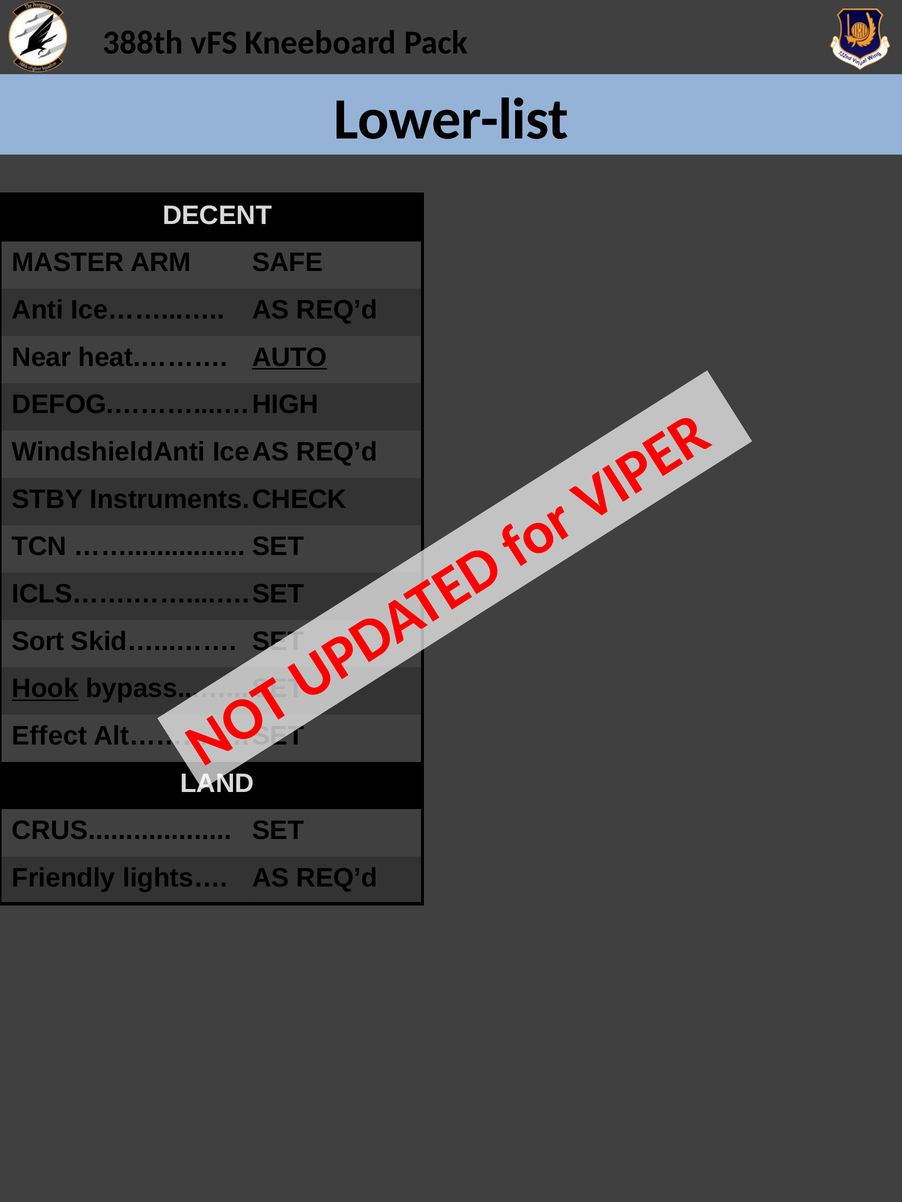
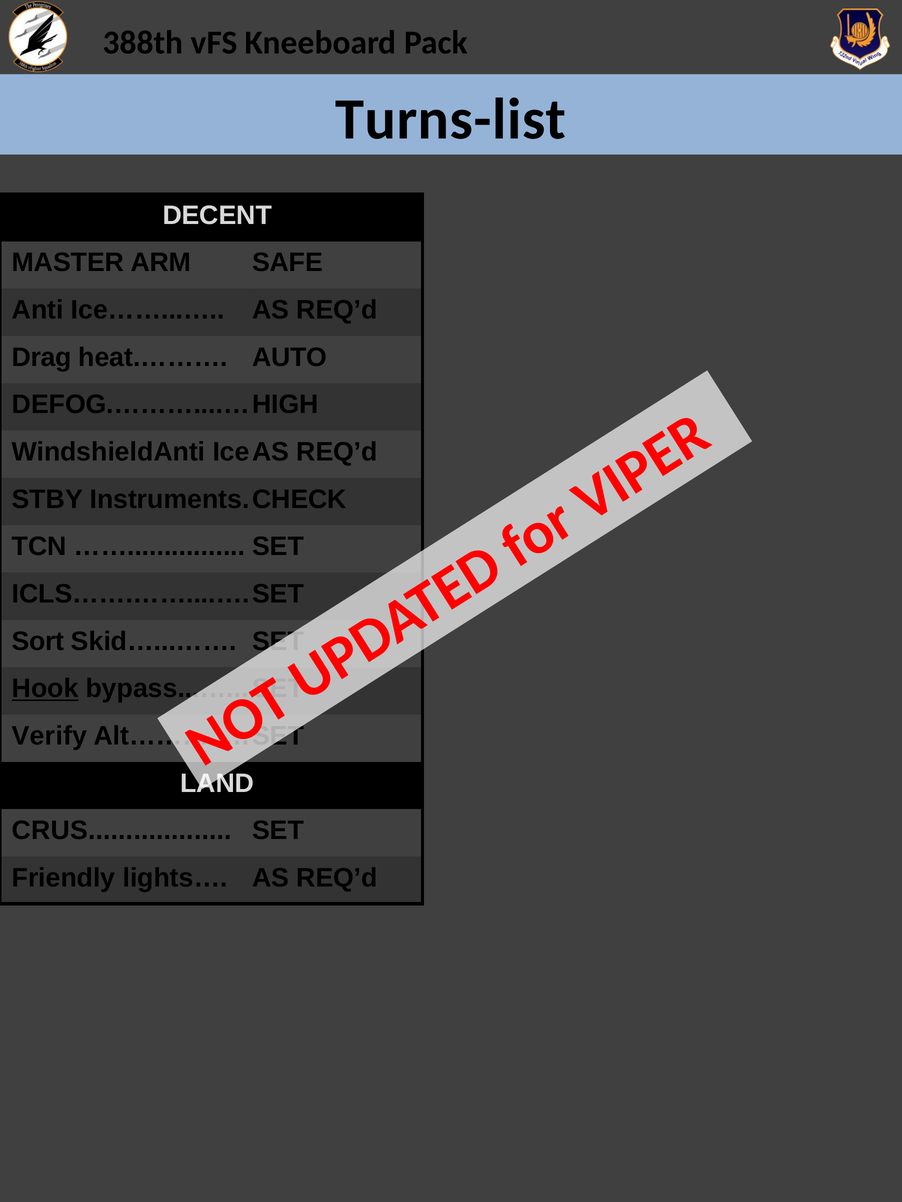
Lower-list: Lower-list -> Turns-list
Near: Near -> Drag
AUTO underline: present -> none
Effect: Effect -> Verify
